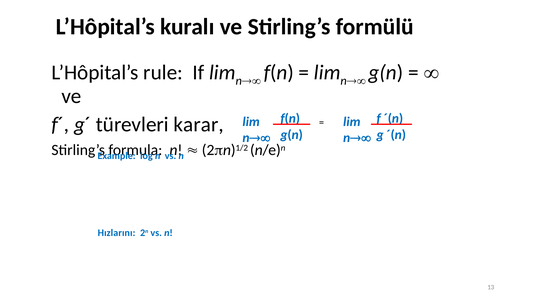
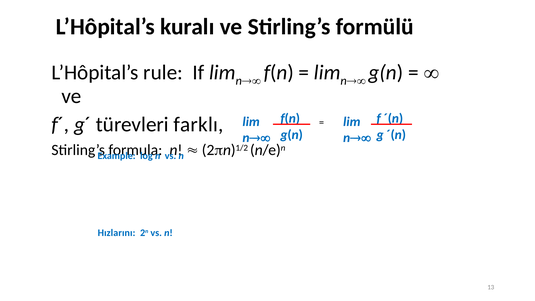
karar: karar -> farklı
